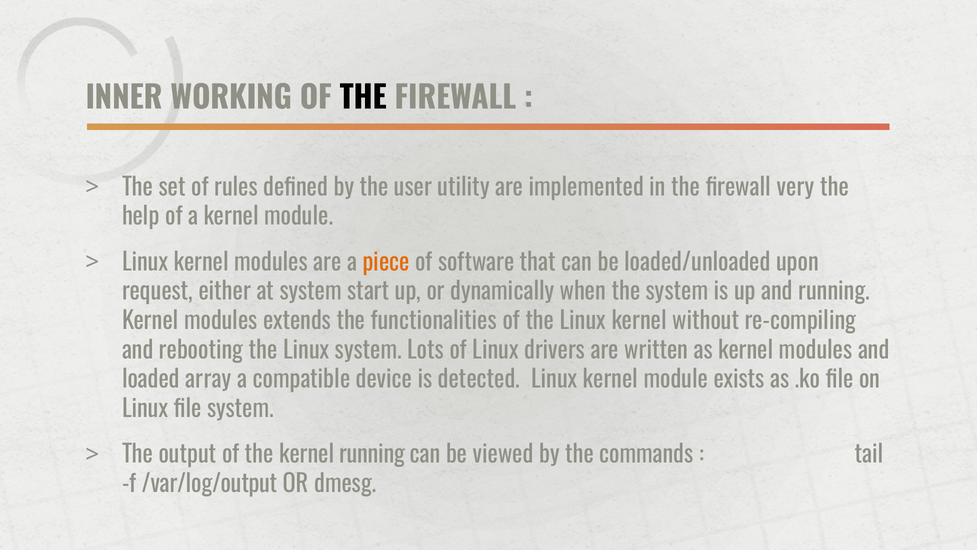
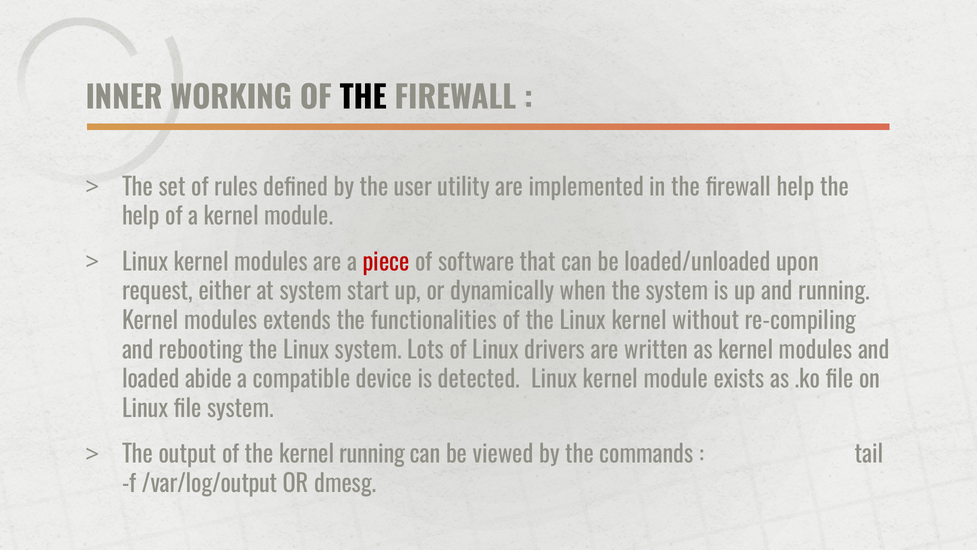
firewall very: very -> help
piece colour: orange -> red
array: array -> abide
